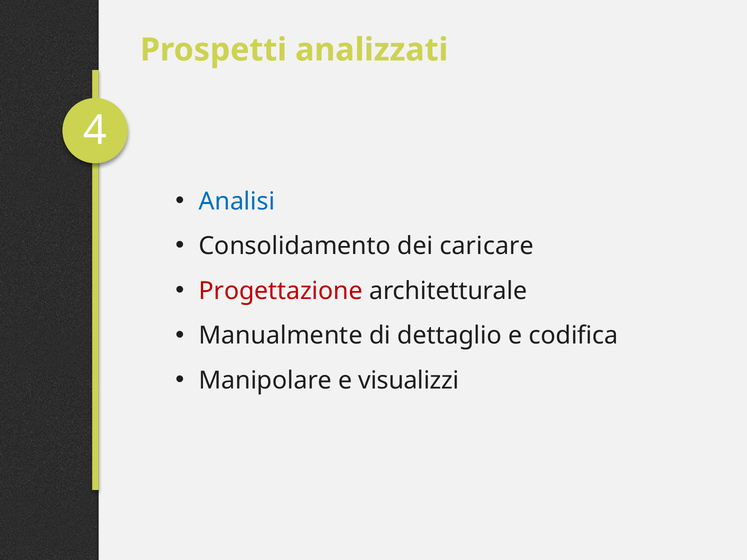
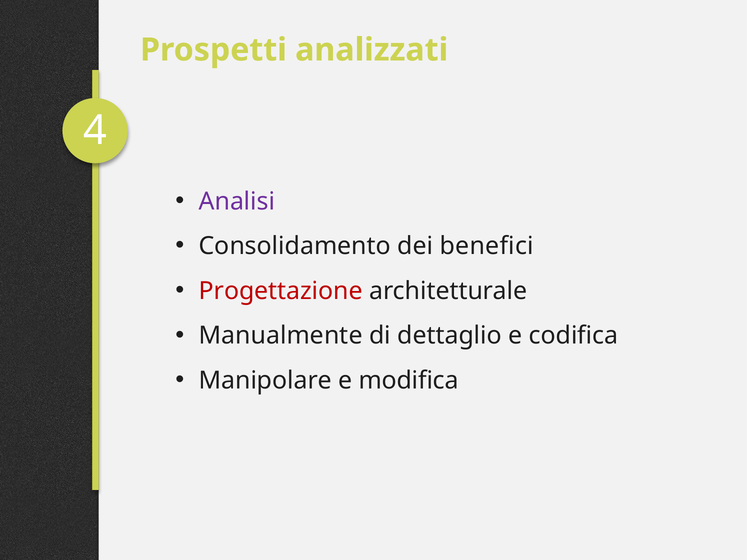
Analisi colour: blue -> purple
caricare: caricare -> benefici
visualizzi: visualizzi -> modifica
